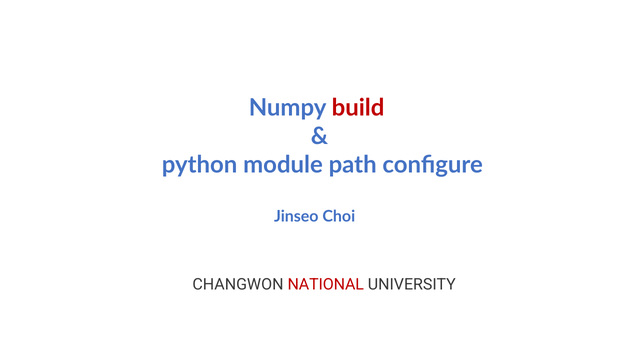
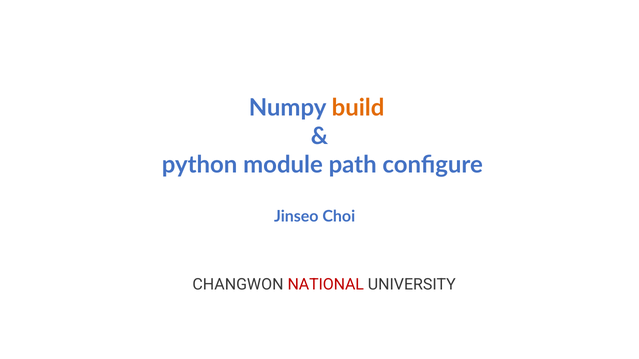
build colour: red -> orange
